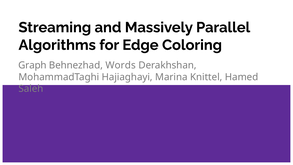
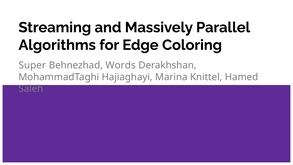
Graph: Graph -> Super
